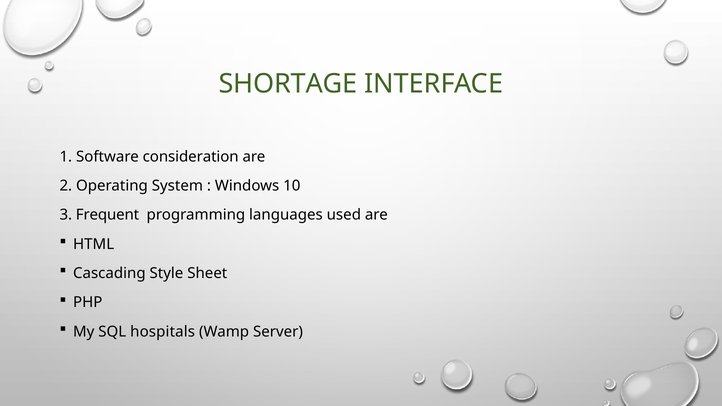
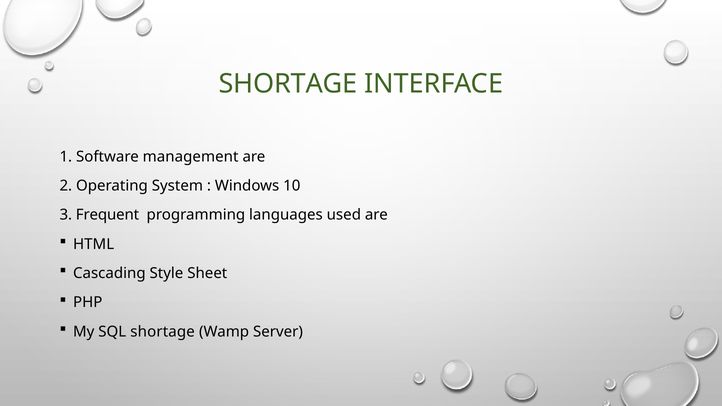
consideration: consideration -> management
SQL hospitals: hospitals -> shortage
